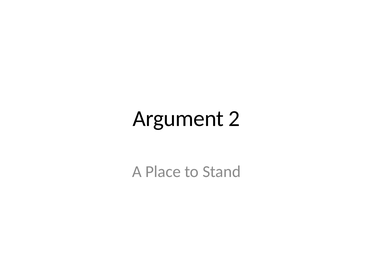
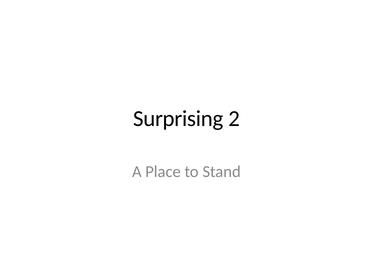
Argument: Argument -> Surprising
